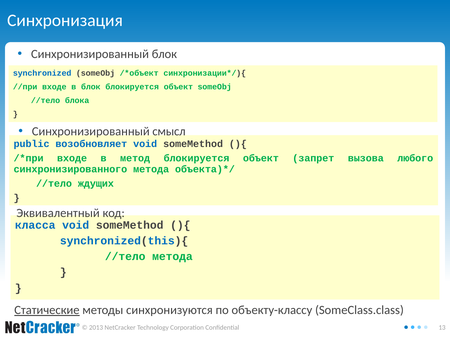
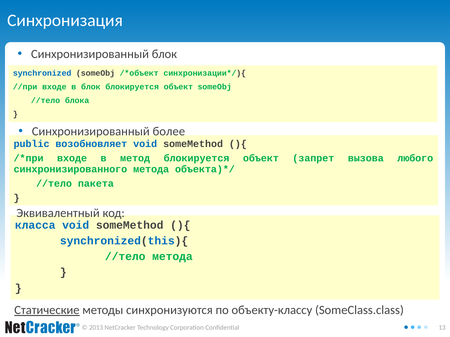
смысл: смысл -> более
ждущих: ждущих -> пакета
